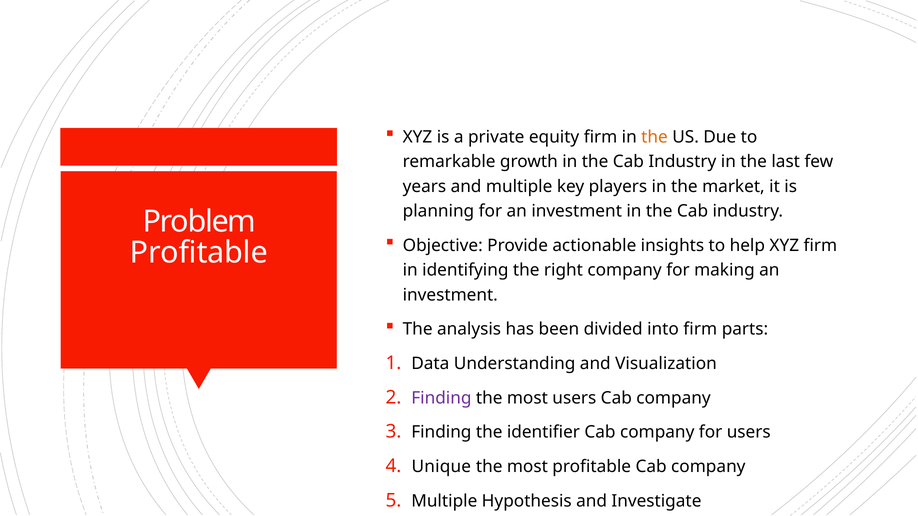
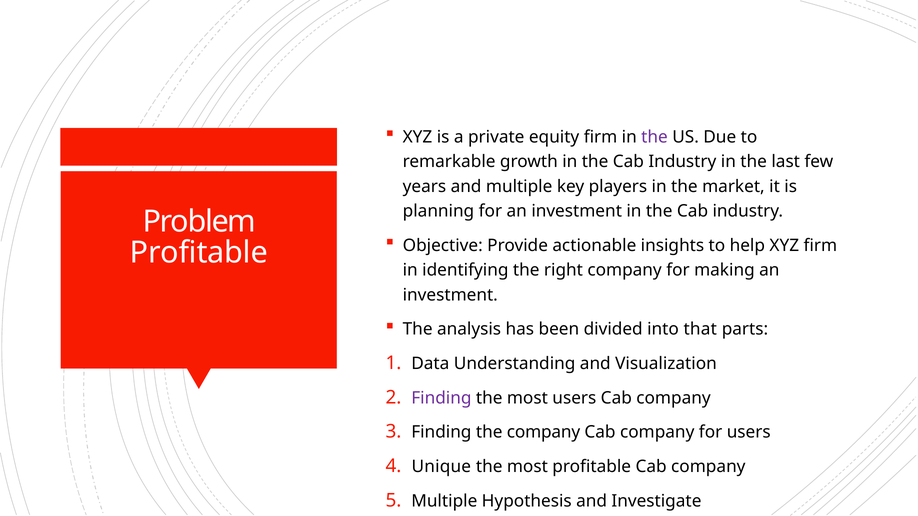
the at (655, 137) colour: orange -> purple
into firm: firm -> that
the identifier: identifier -> company
